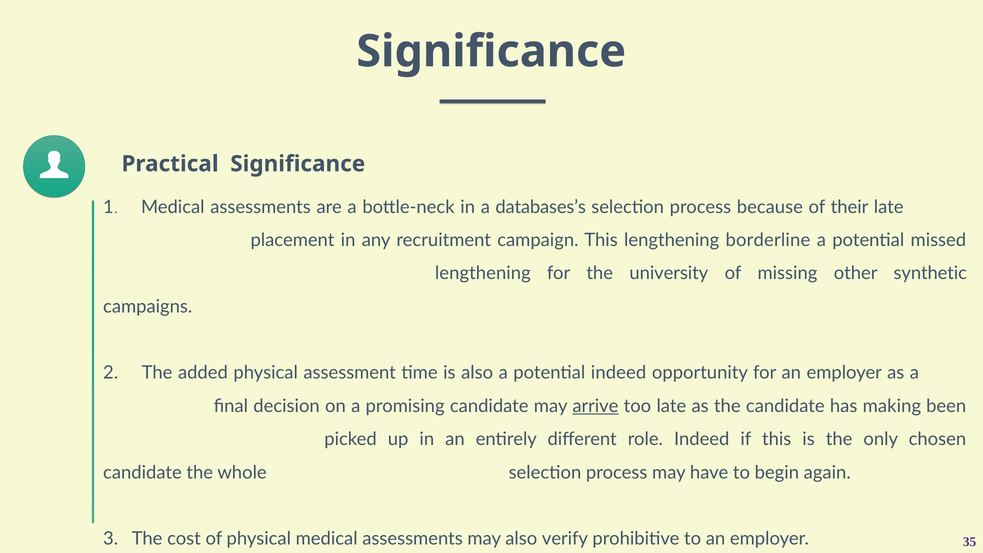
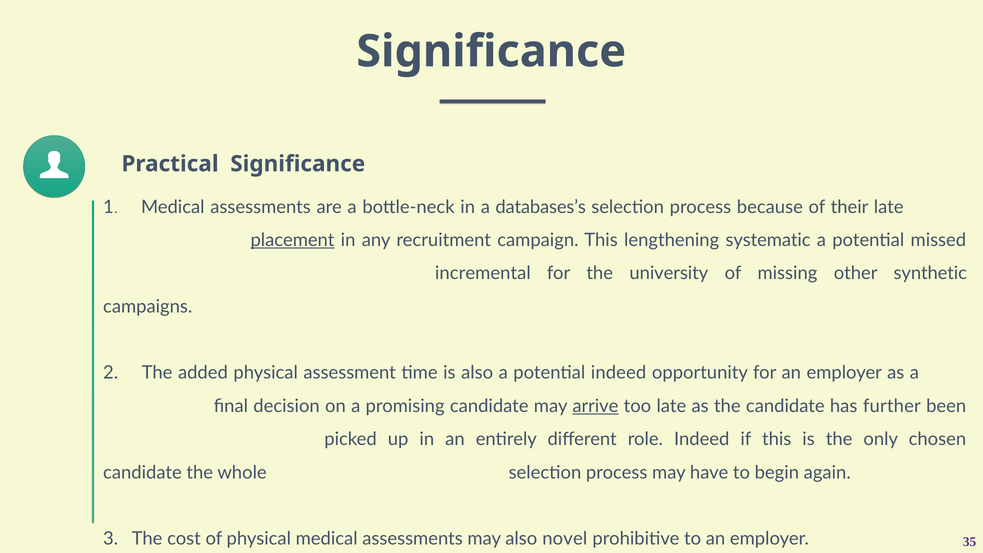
placement underline: none -> present
borderline: borderline -> systematic
lengthening at (483, 273): lengthening -> incremental
making: making -> further
verify: verify -> novel
